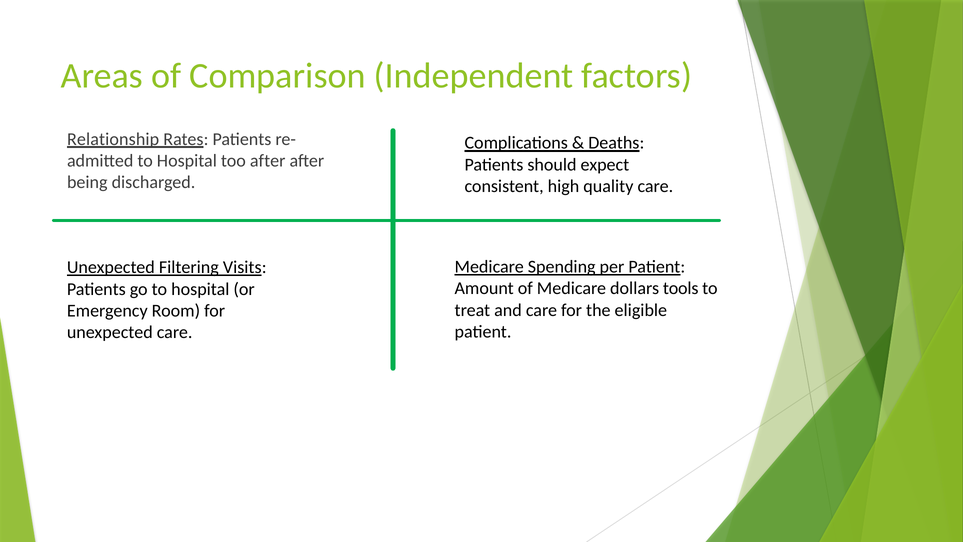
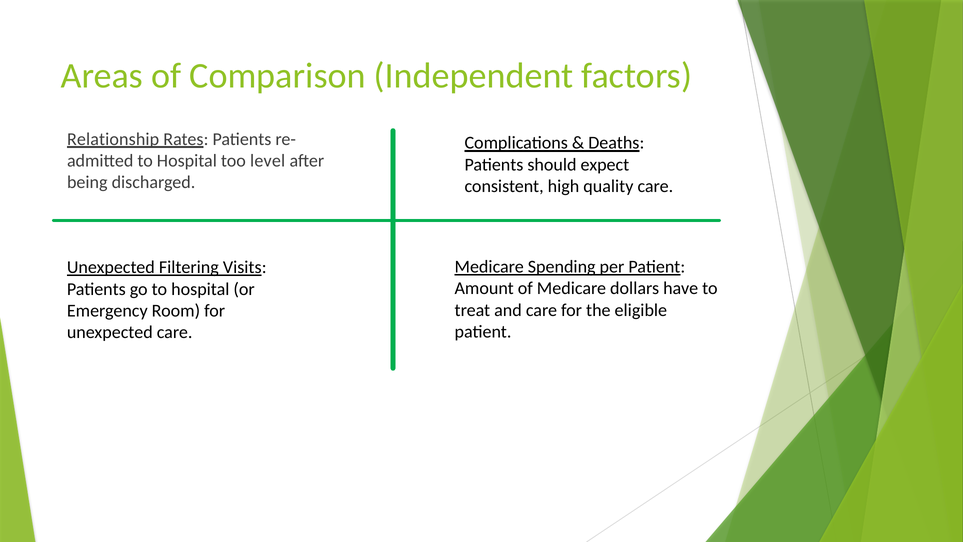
too after: after -> level
tools: tools -> have
